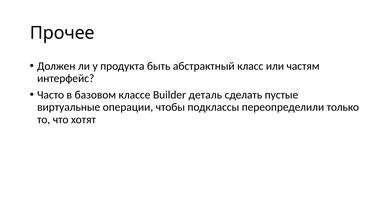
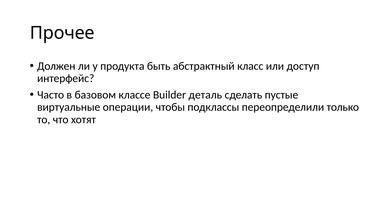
частям: частям -> доступ
